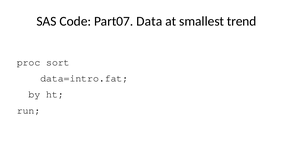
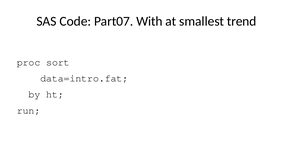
Data: Data -> With
